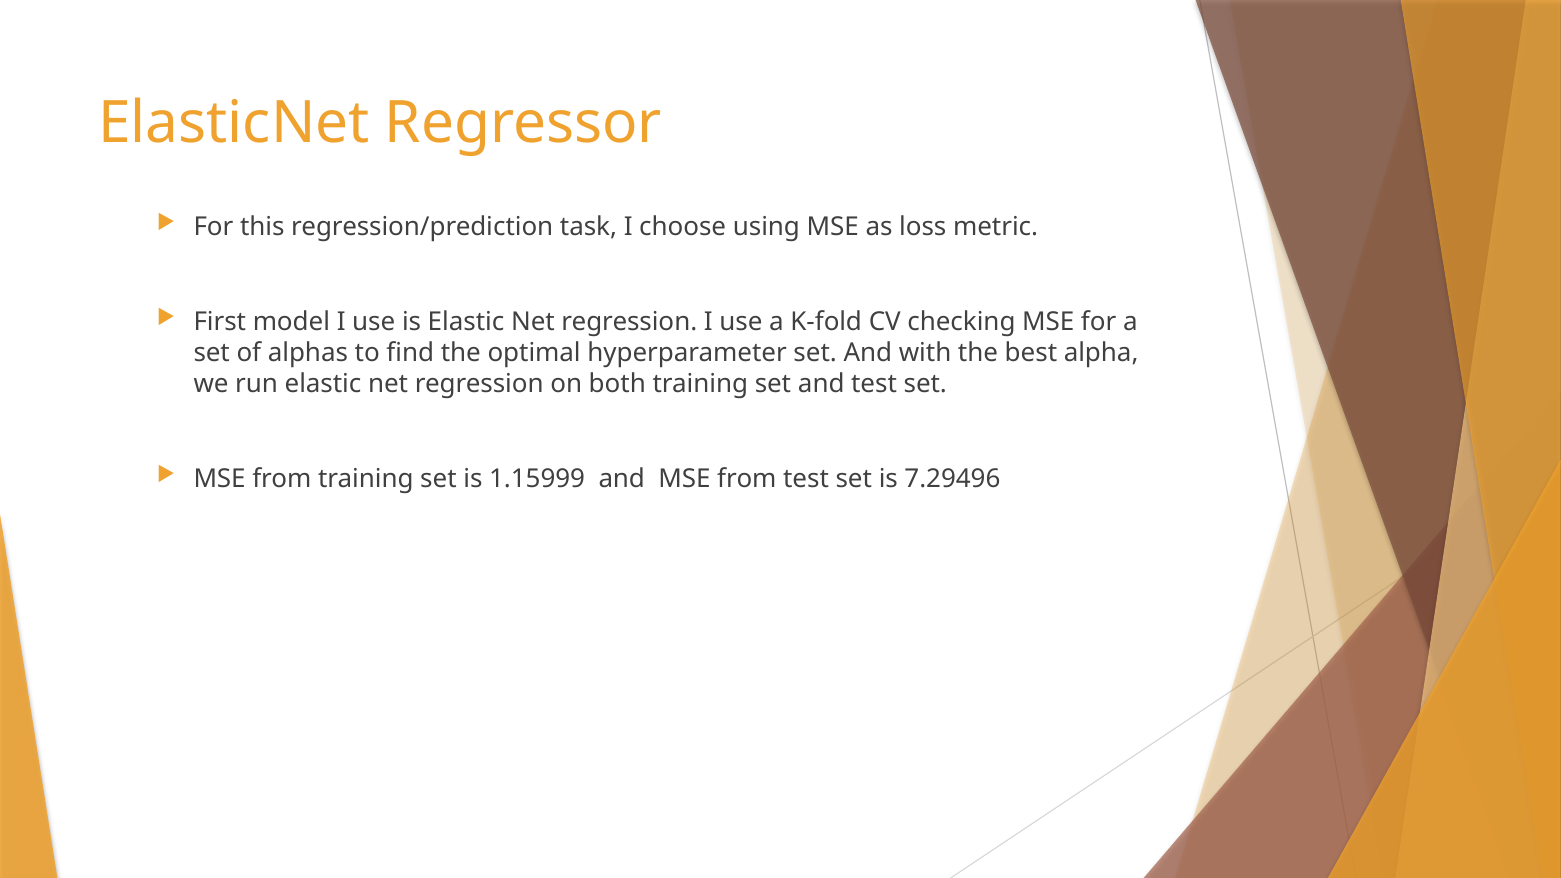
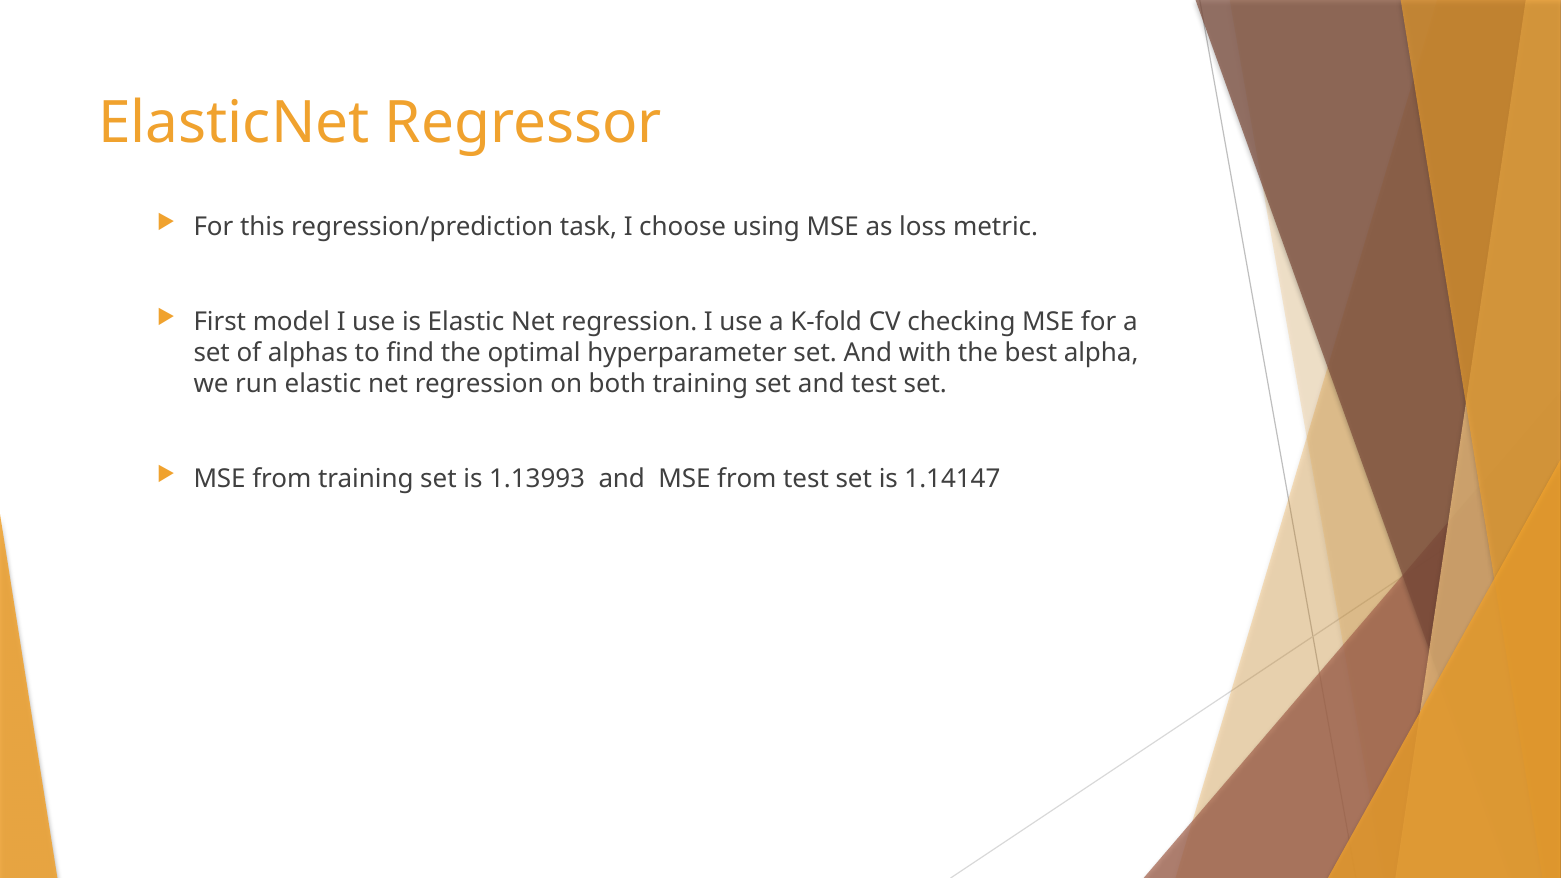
1.15999: 1.15999 -> 1.13993
7.29496: 7.29496 -> 1.14147
